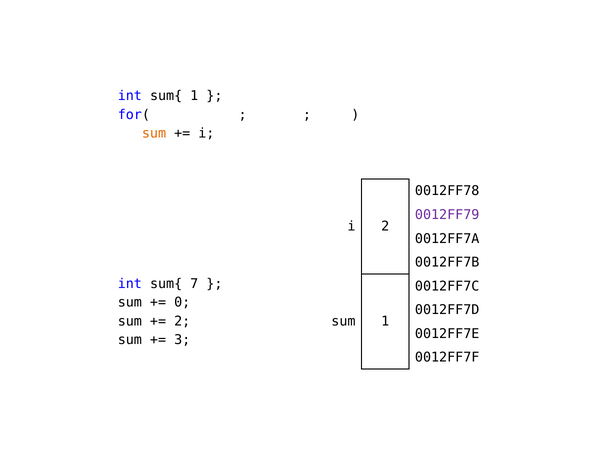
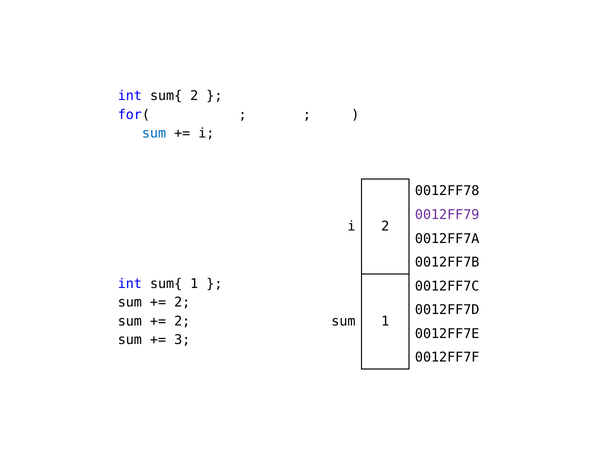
sum{ 1: 1 -> 2
sum at (154, 133) colour: orange -> blue
sum{ 7: 7 -> 1
0 at (182, 302): 0 -> 2
